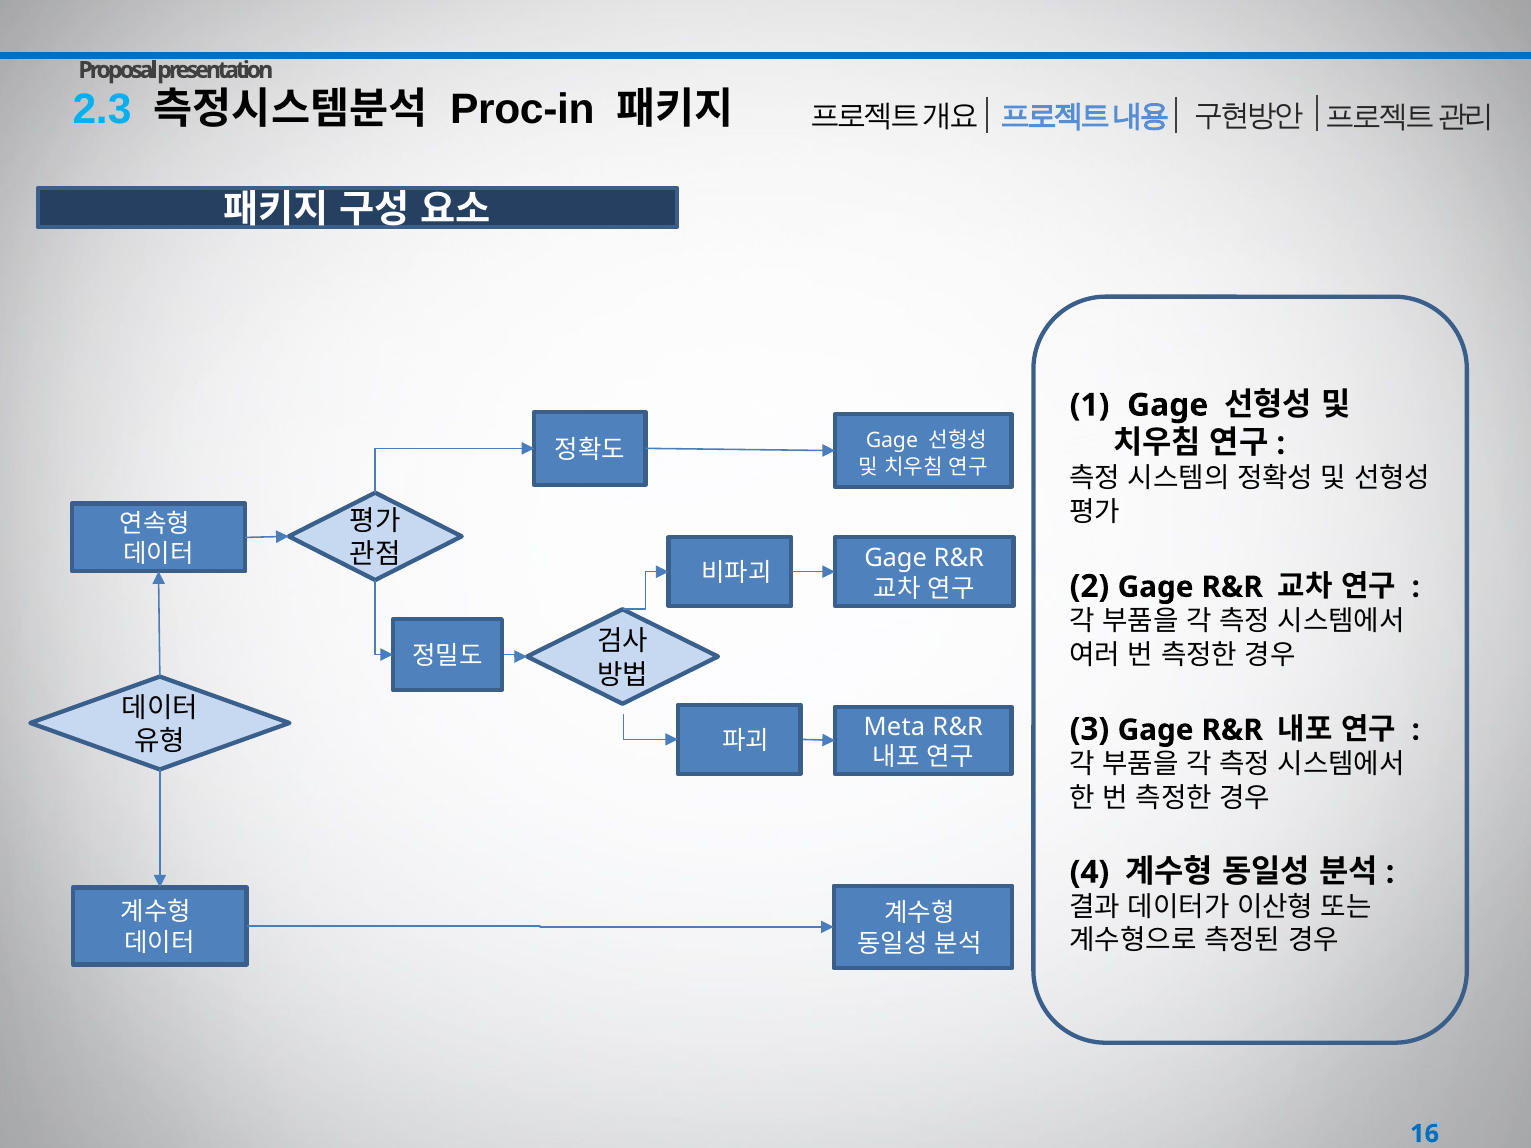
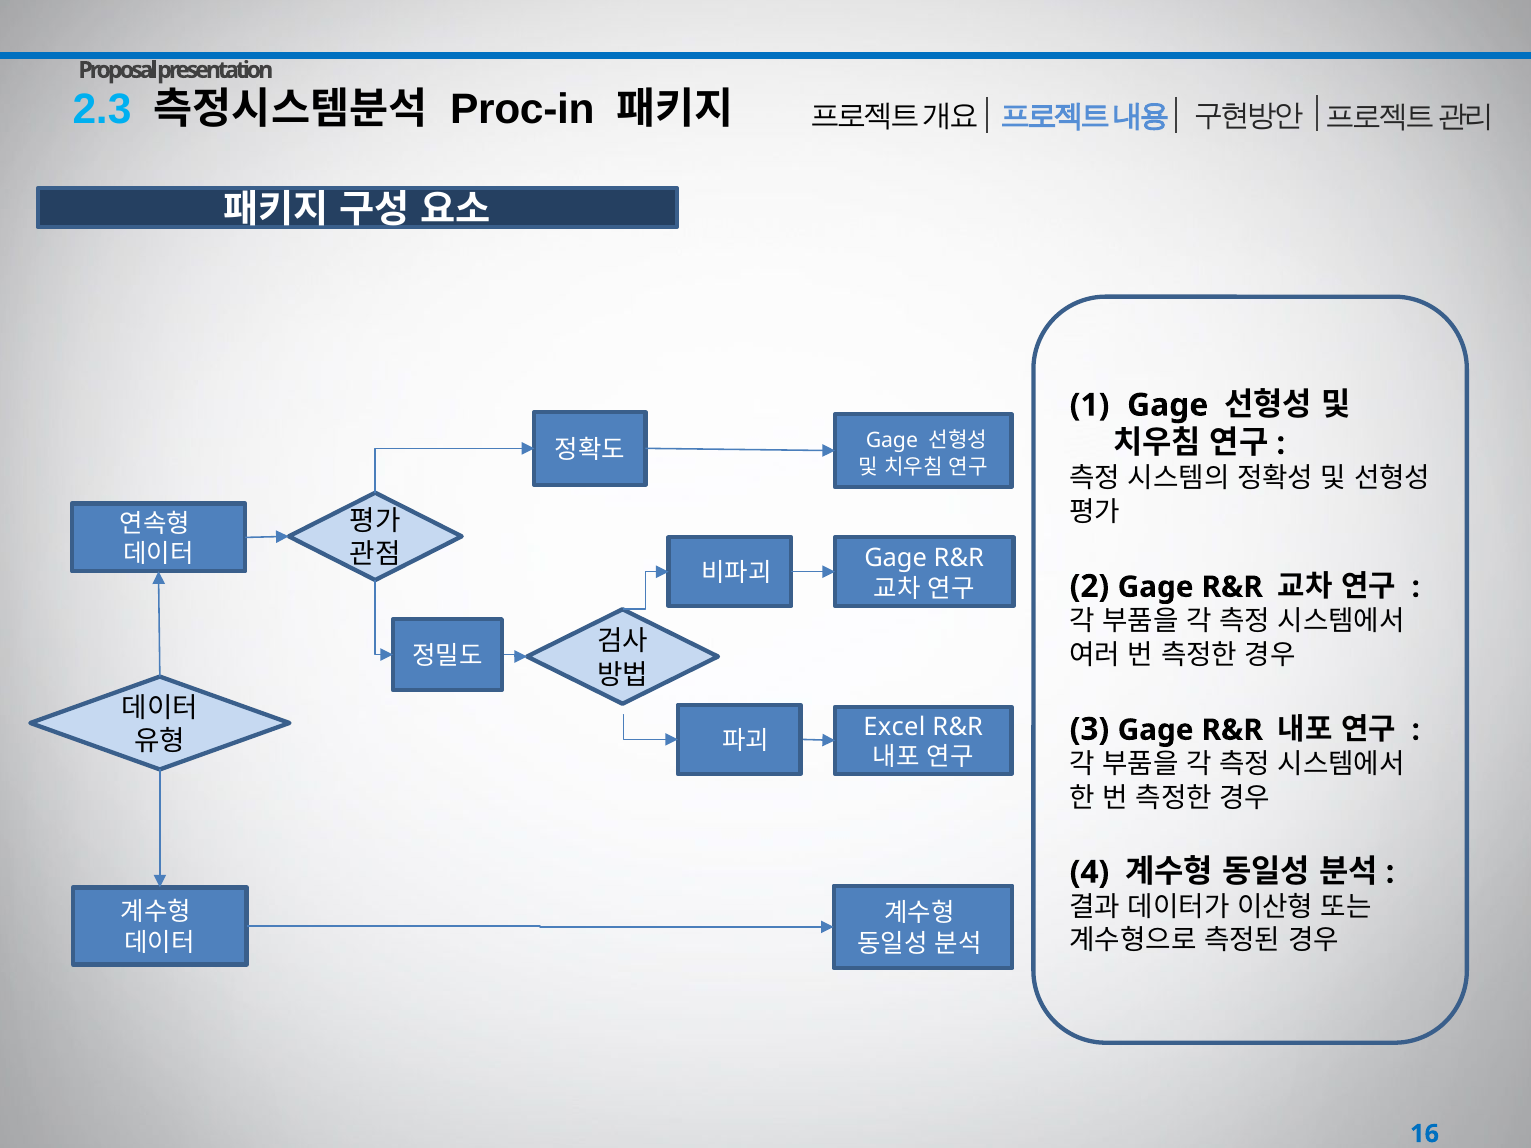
Meta: Meta -> Excel
